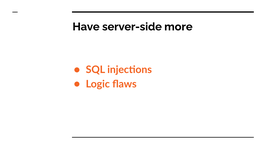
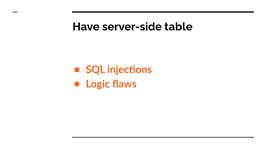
more: more -> table
